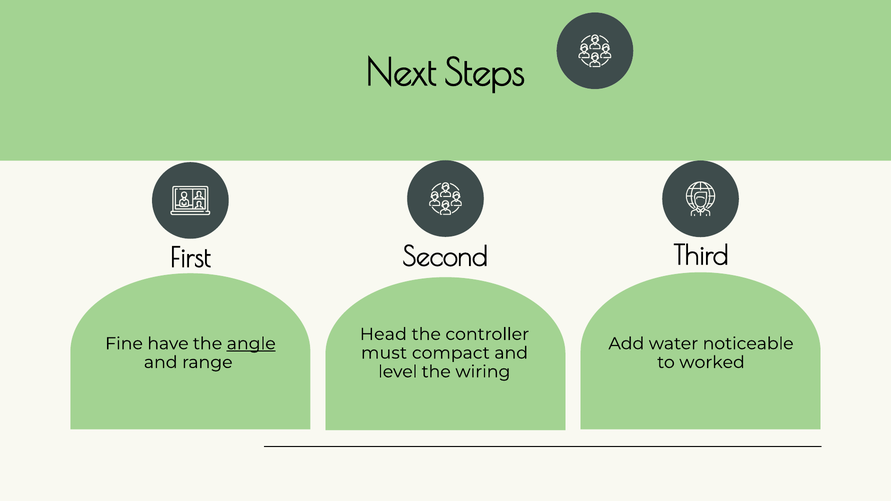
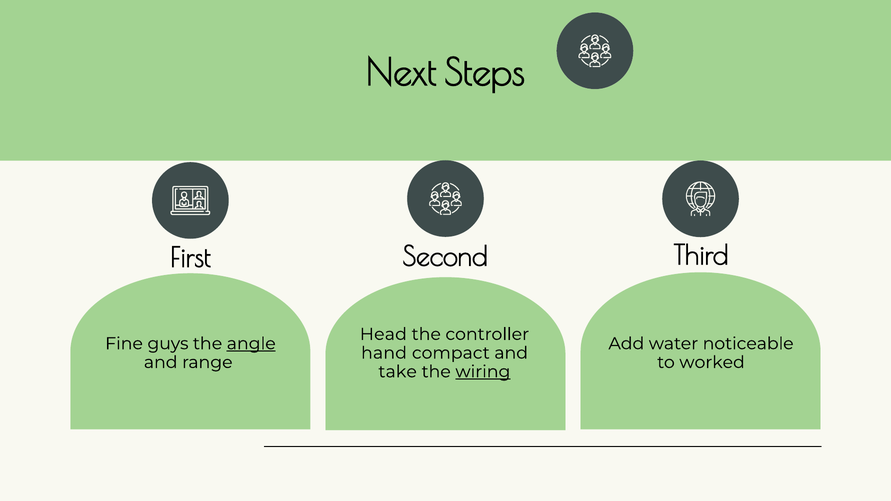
have: have -> guys
must: must -> hand
level: level -> take
wiring underline: none -> present
